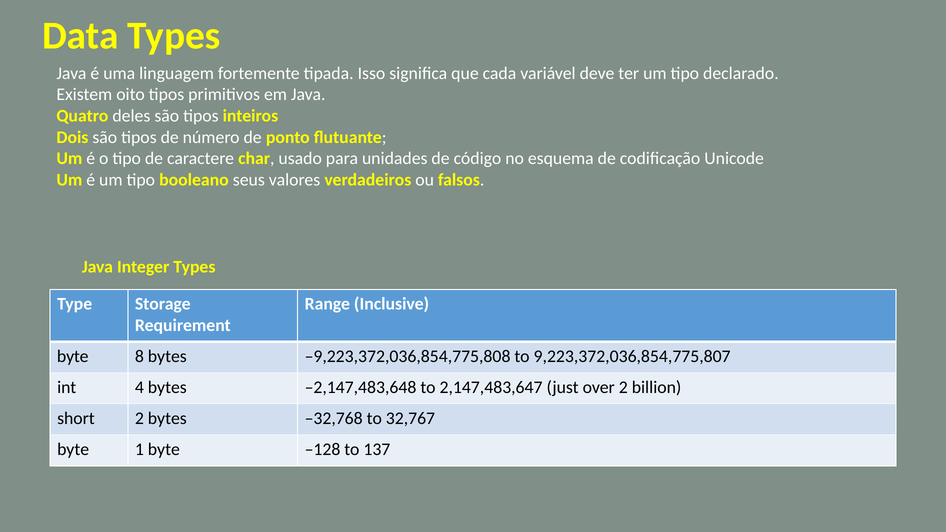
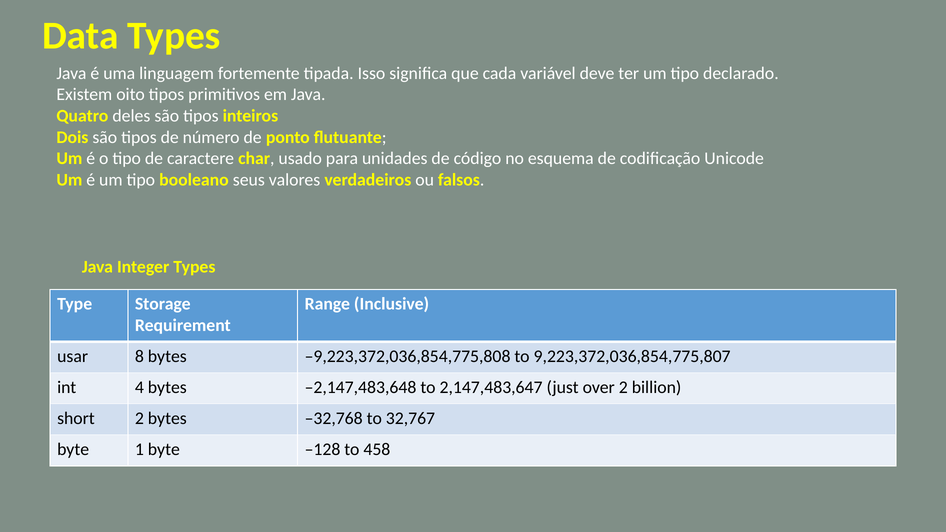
byte at (73, 356): byte -> usar
137: 137 -> 458
